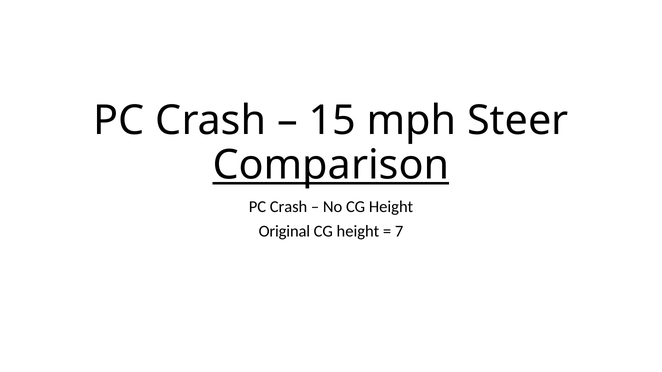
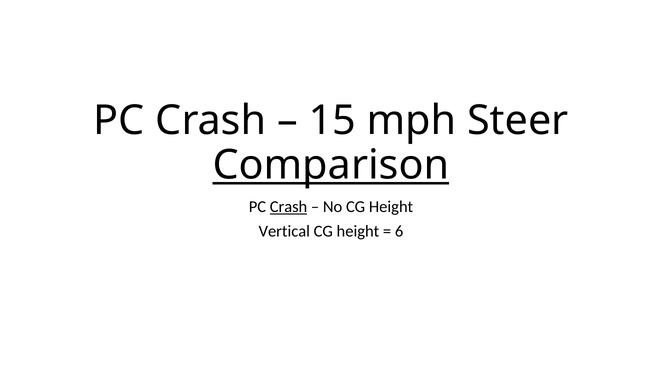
Crash at (289, 207) underline: none -> present
Original: Original -> Vertical
7: 7 -> 6
